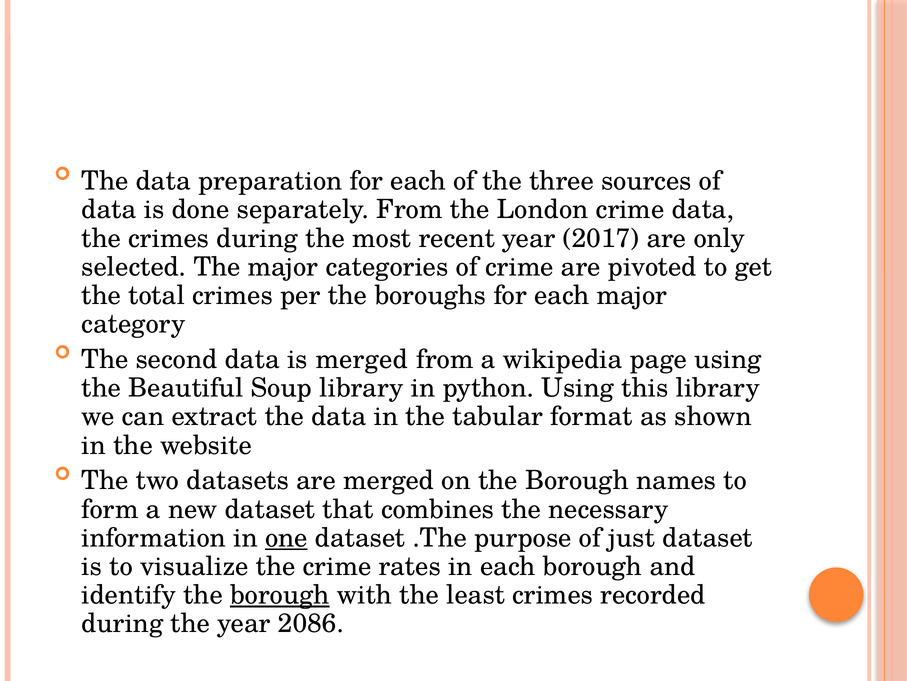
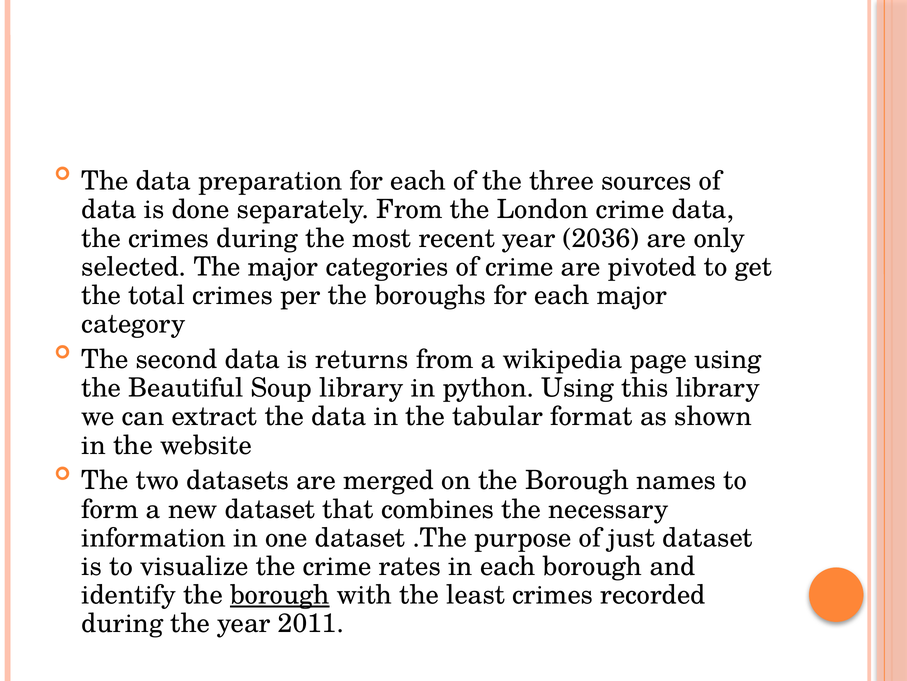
2017: 2017 -> 2036
is merged: merged -> returns
one underline: present -> none
2086: 2086 -> 2011
